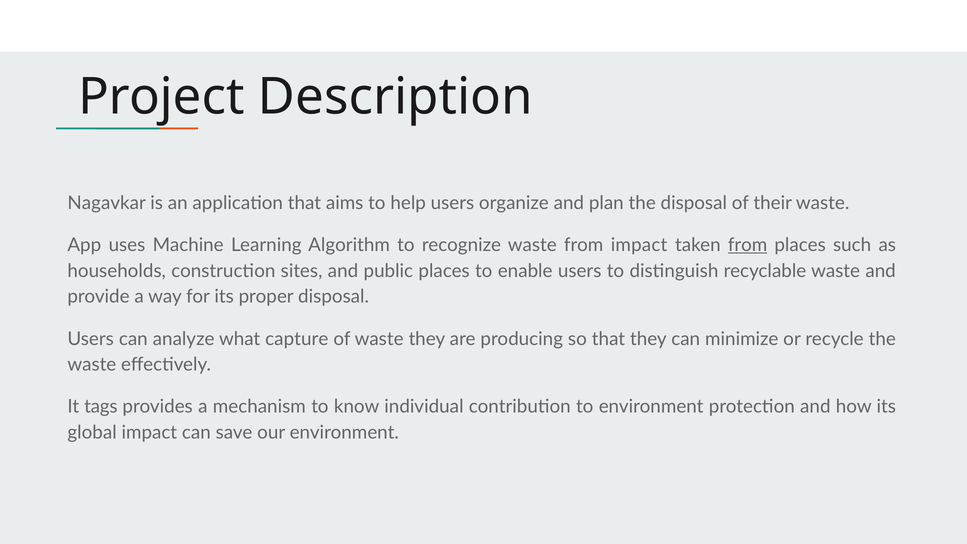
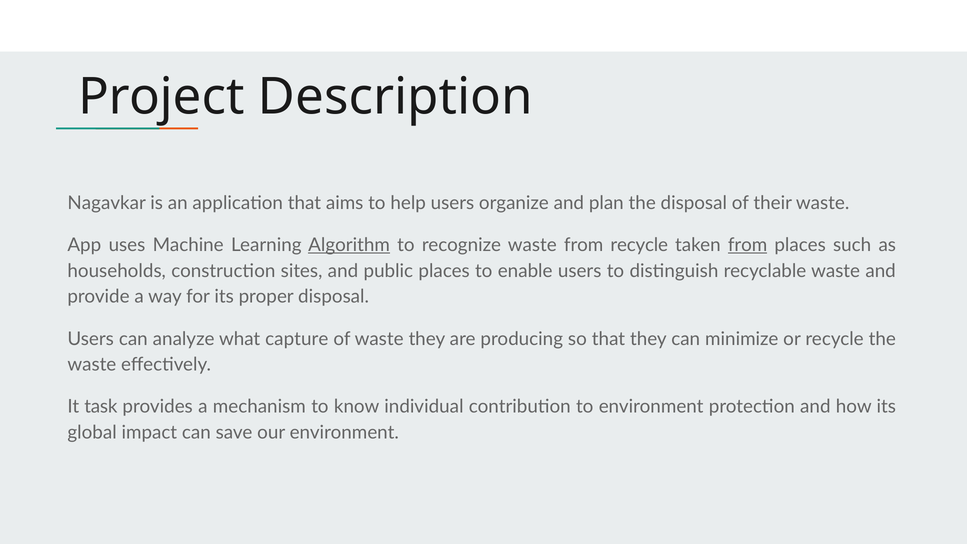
Algorithm underline: none -> present
from impact: impact -> recycle
tags: tags -> task
